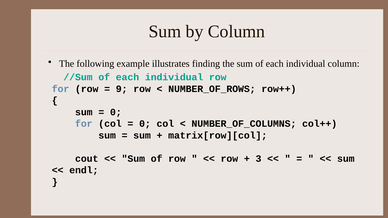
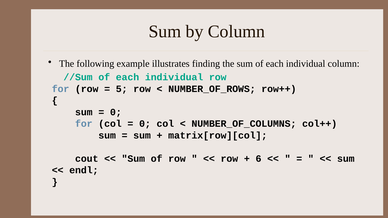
9: 9 -> 5
3: 3 -> 6
